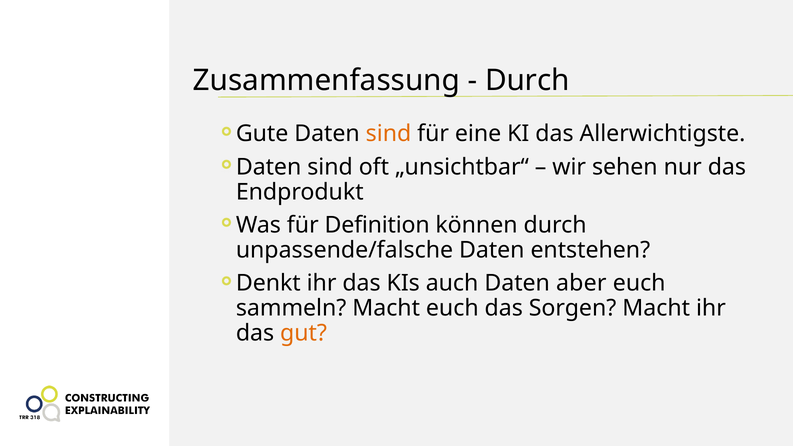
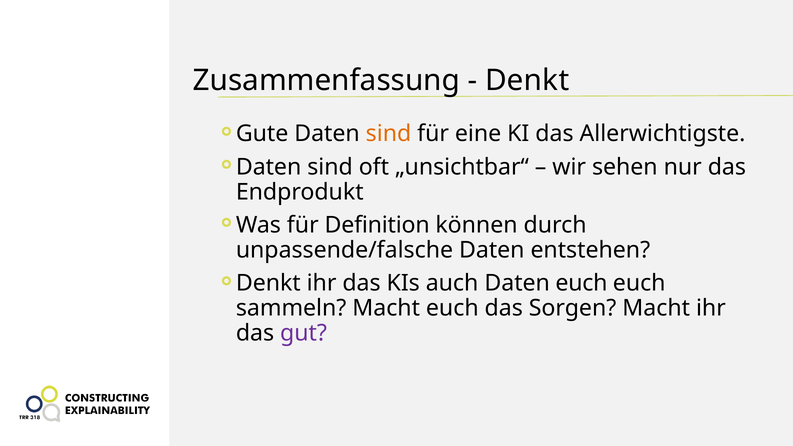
Durch at (527, 81): Durch -> Denkt
Daten aber: aber -> euch
gut colour: orange -> purple
